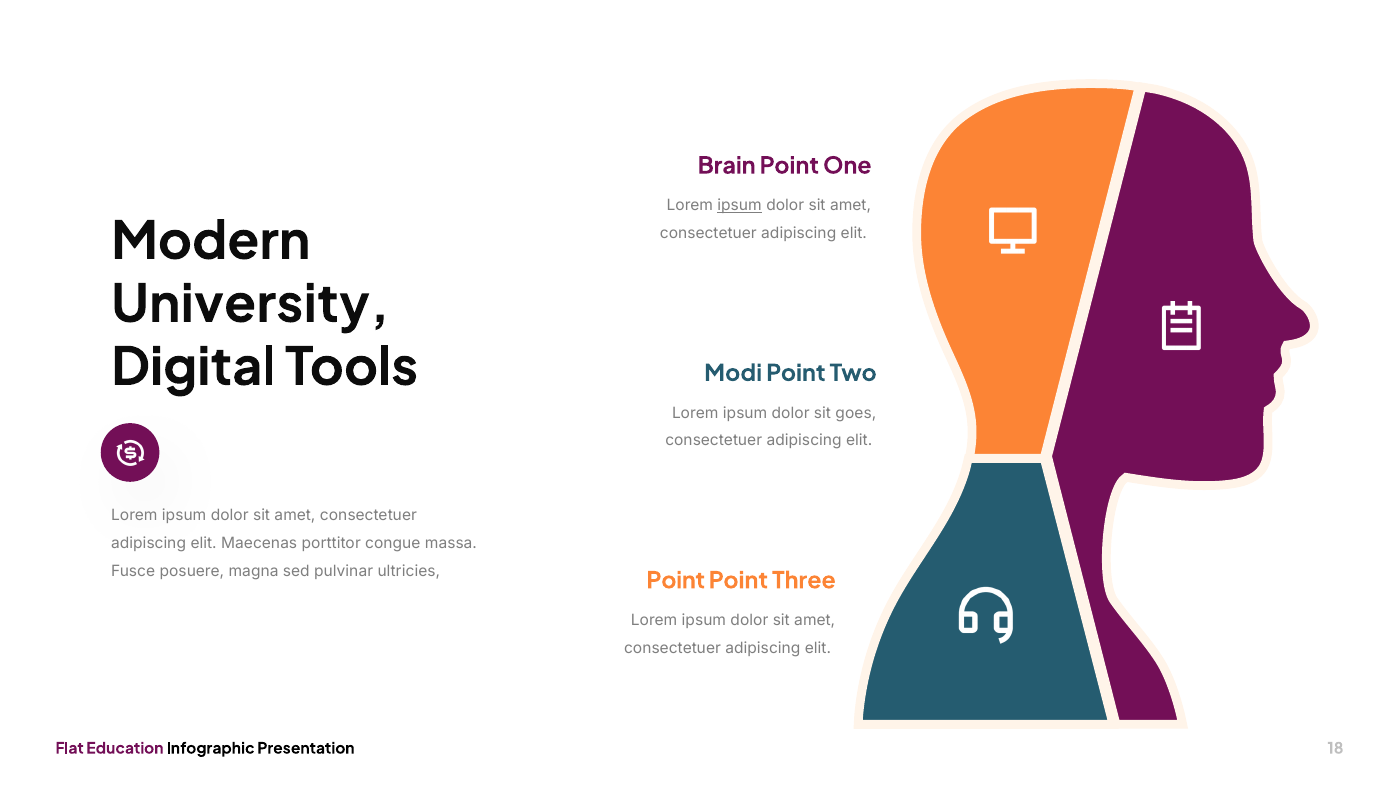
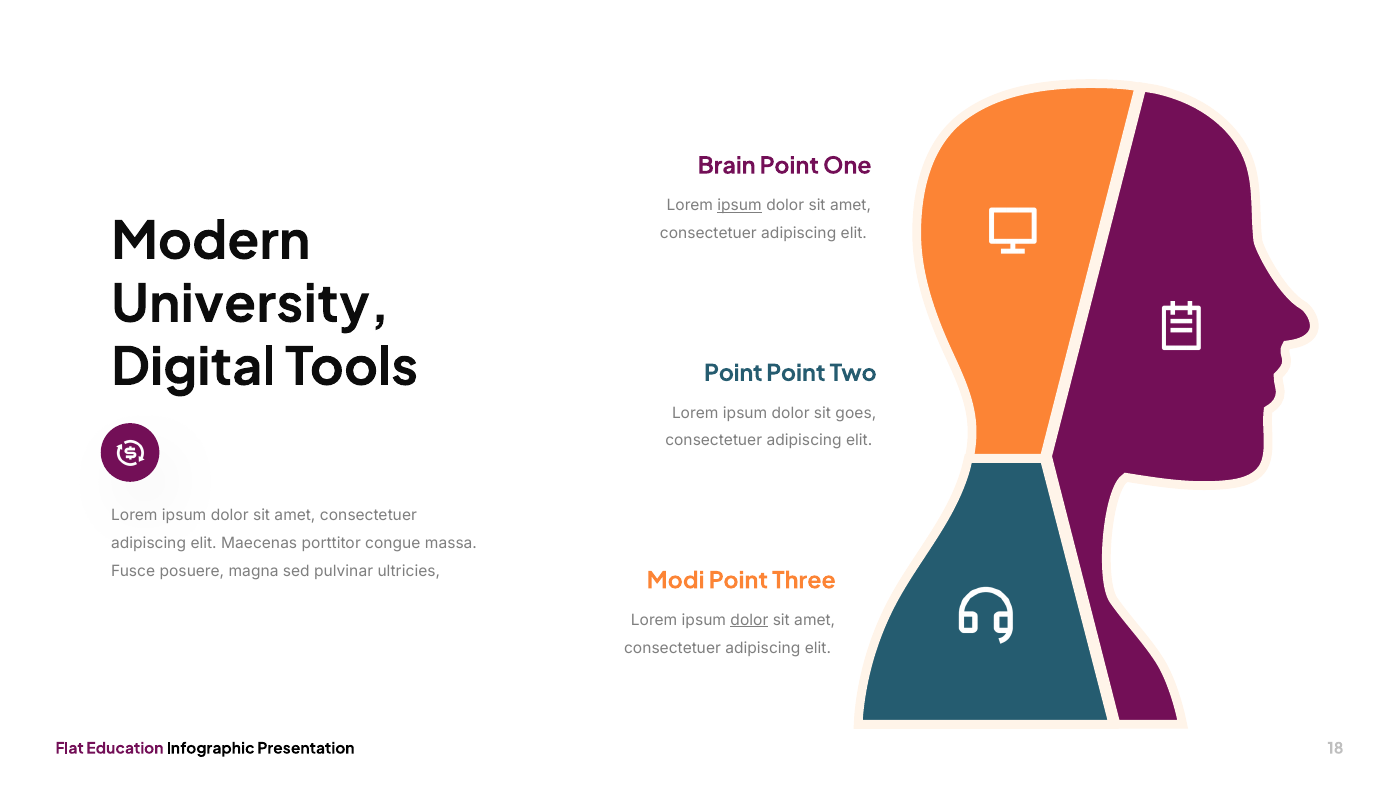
Modi at (733, 373): Modi -> Point
Point at (676, 581): Point -> Modi
dolor at (749, 620) underline: none -> present
